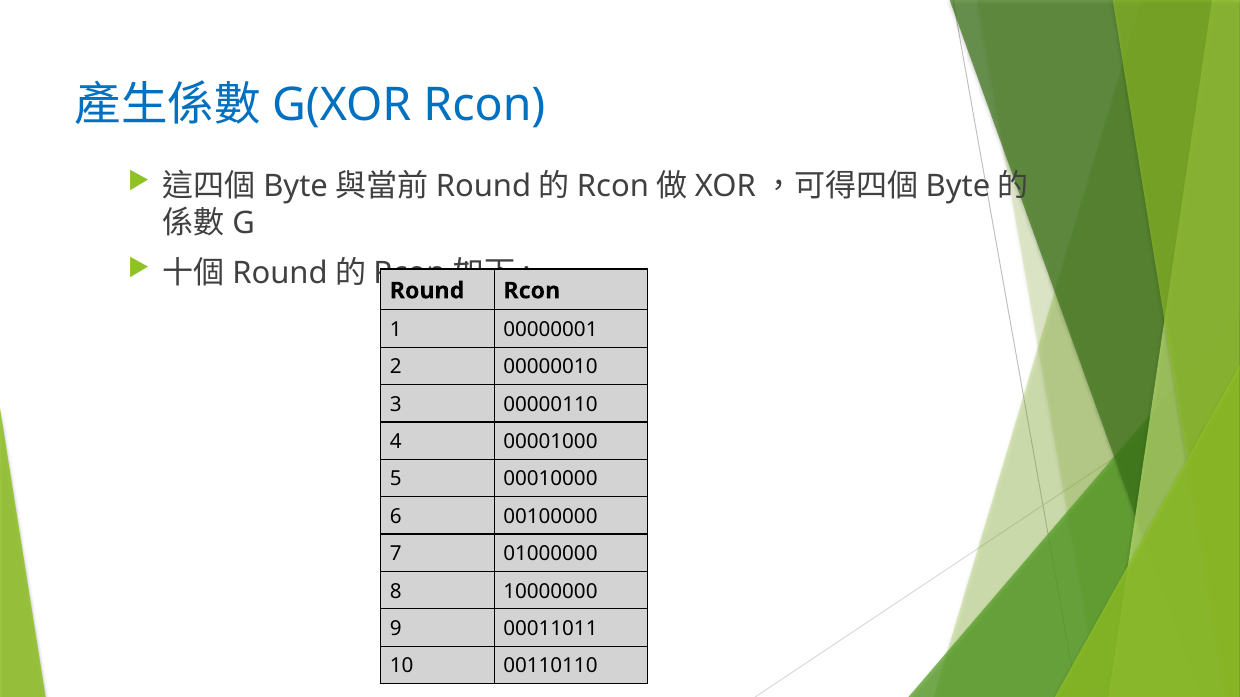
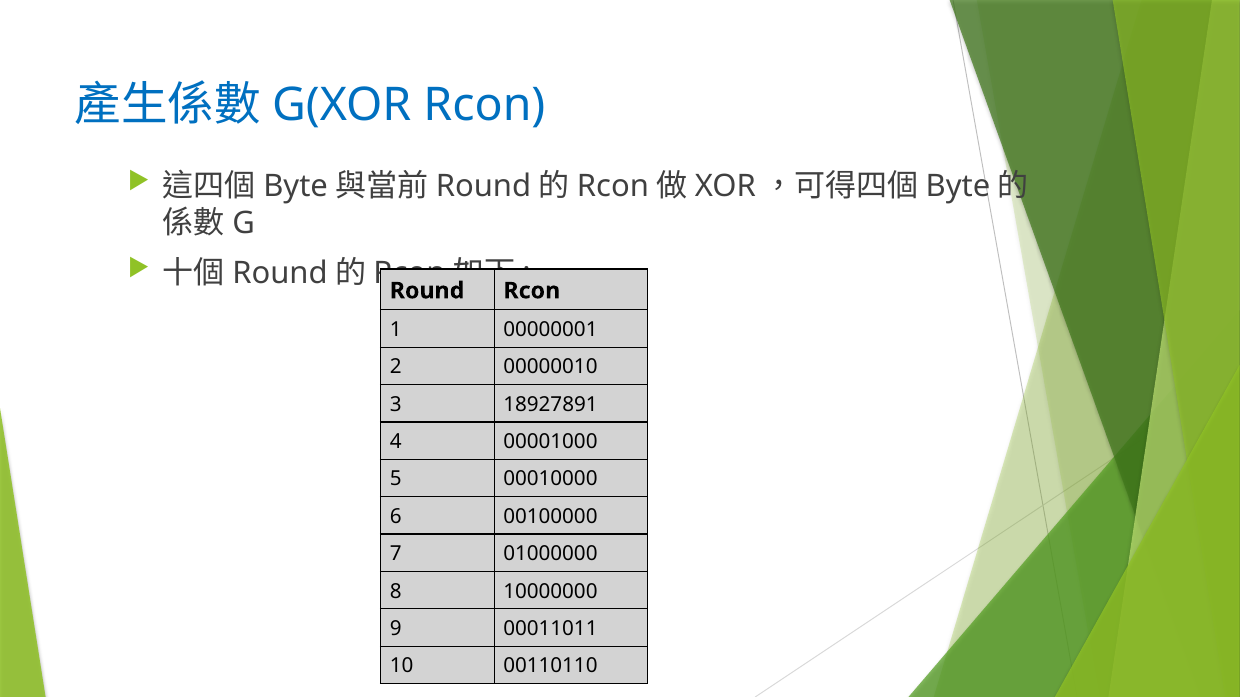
00000110: 00000110 -> 18927891
